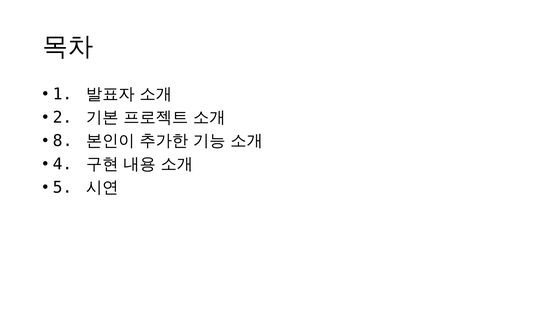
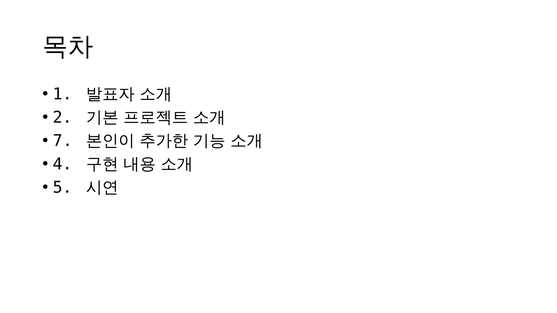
8: 8 -> 7
